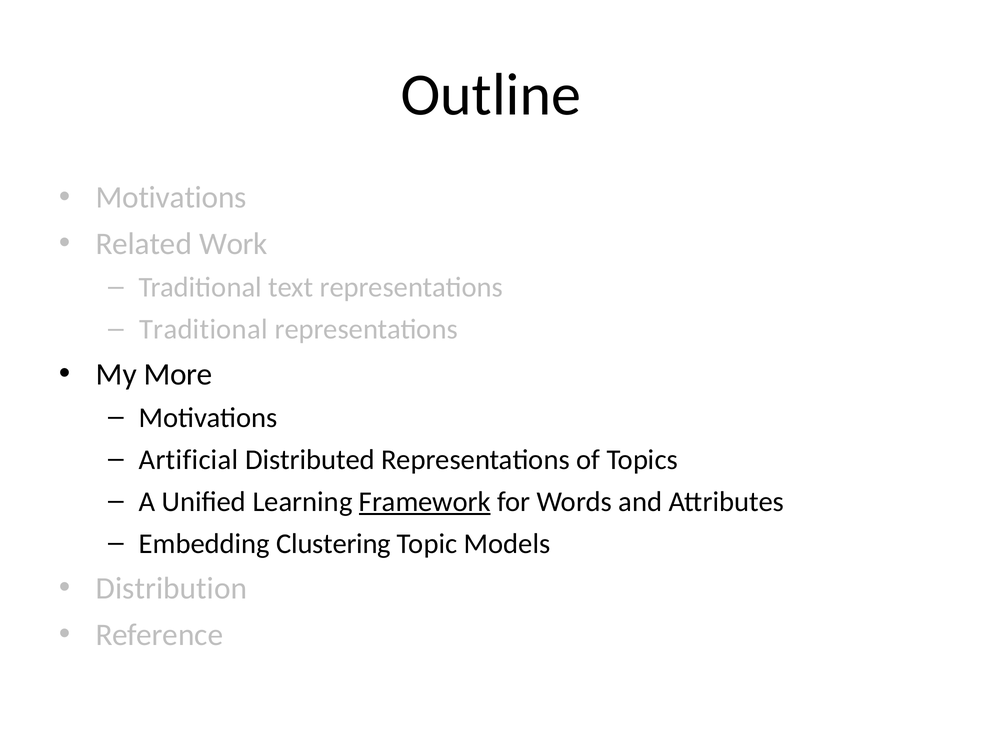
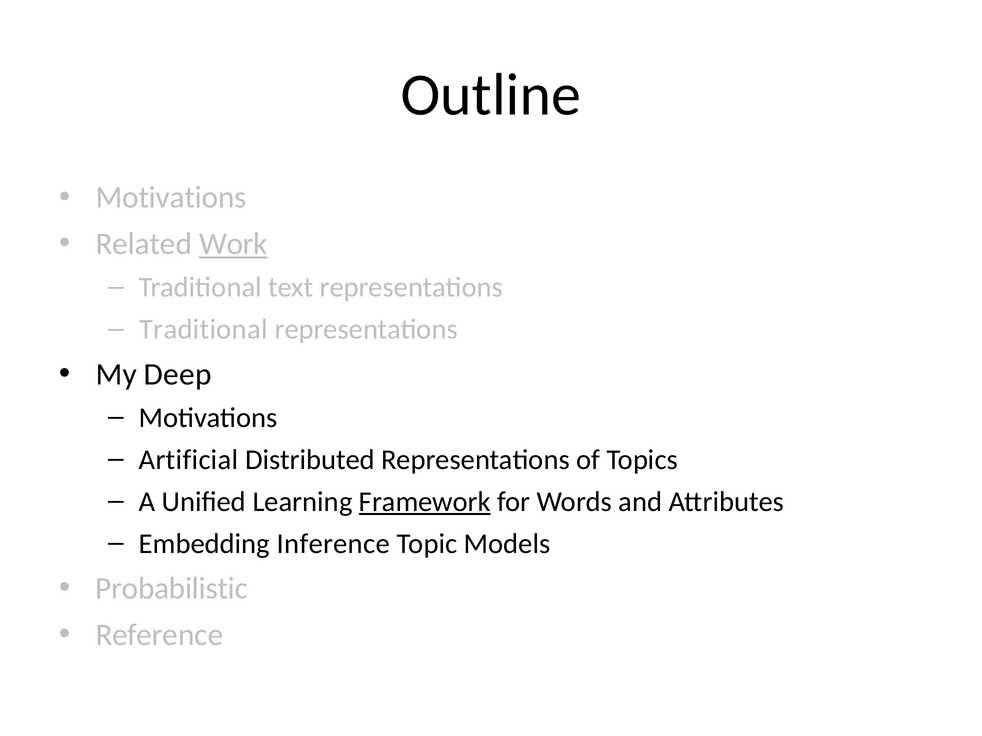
Work underline: none -> present
More: More -> Deep
Clustering: Clustering -> Inference
Distribution: Distribution -> Probabilistic
